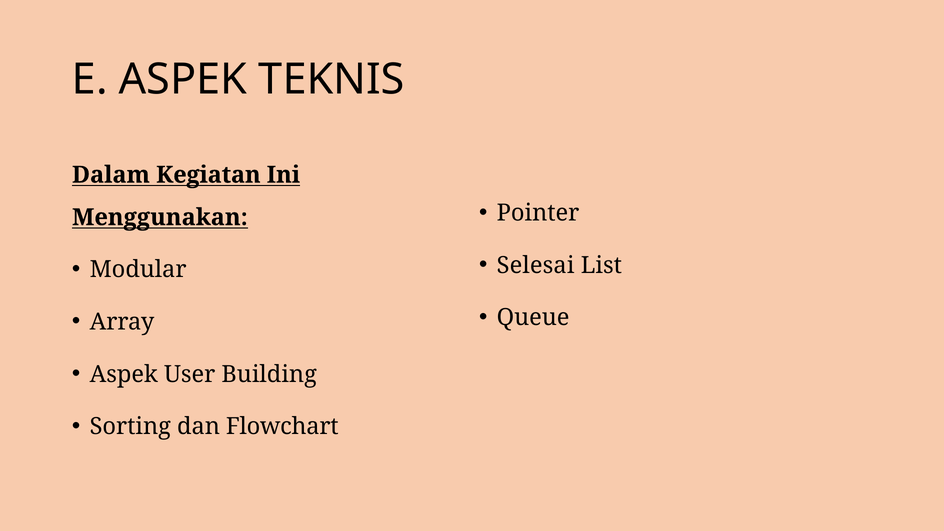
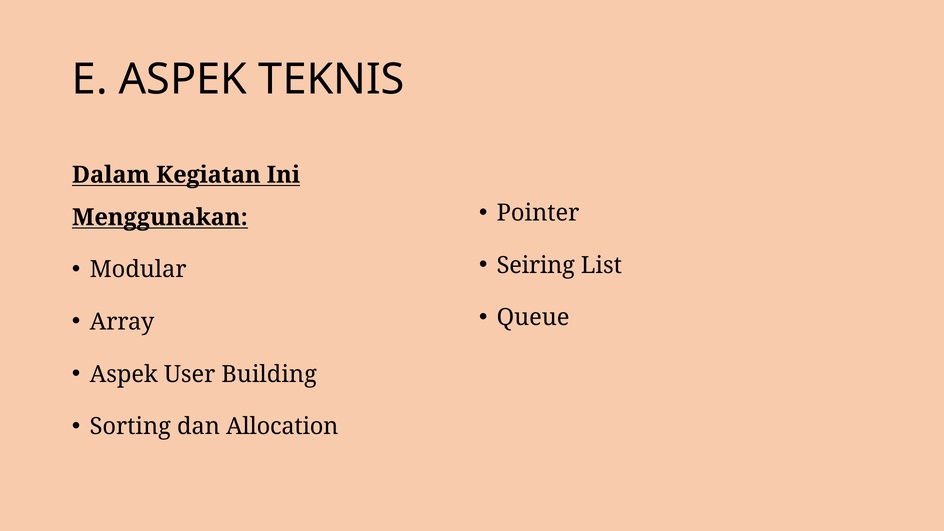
Selesai: Selesai -> Seiring
Flowchart: Flowchart -> Allocation
